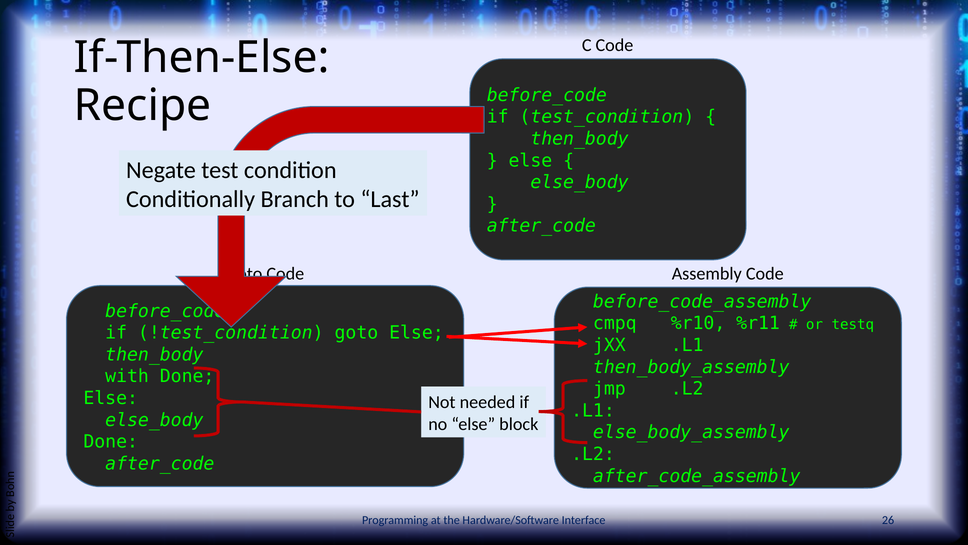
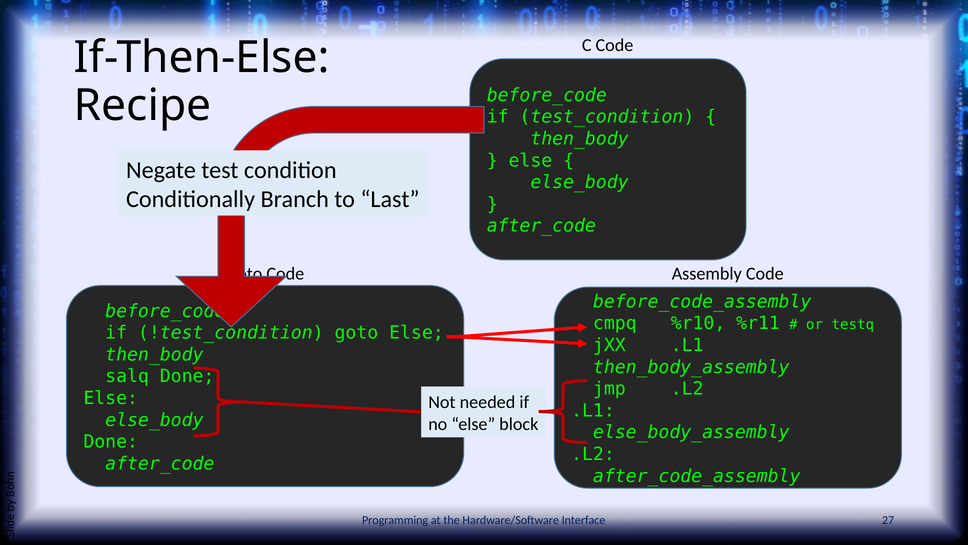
with: with -> salq
26: 26 -> 27
